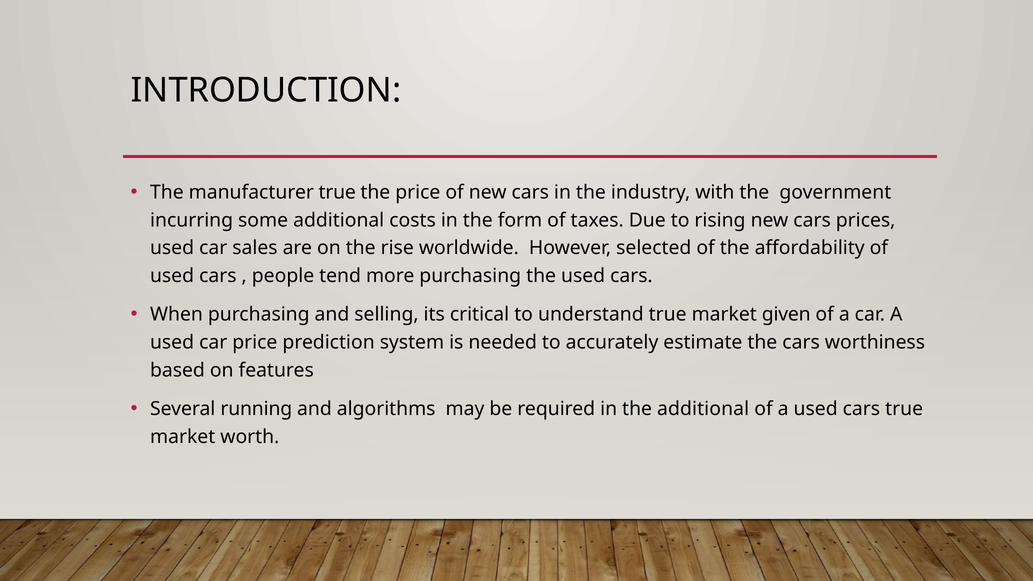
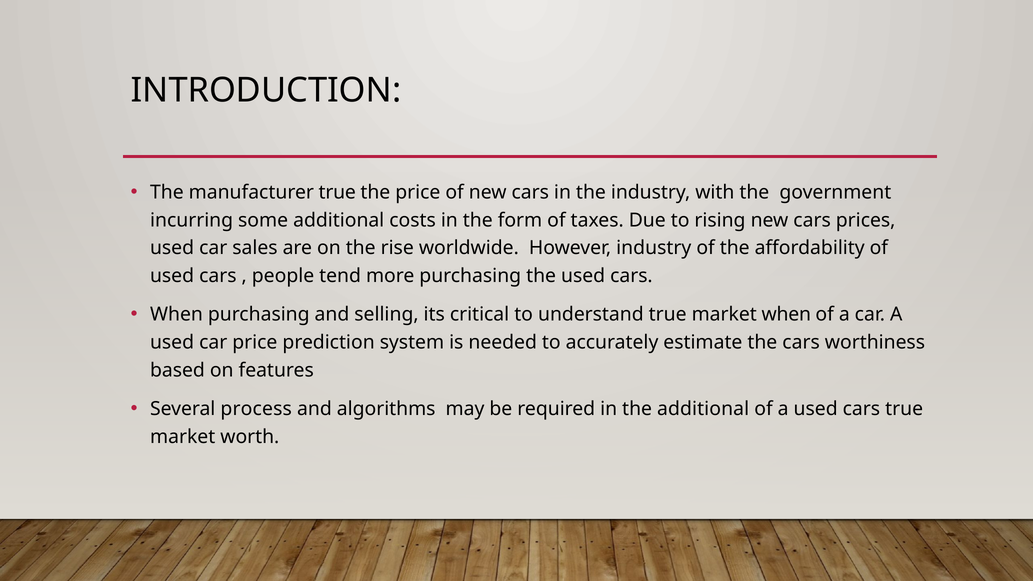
However selected: selected -> industry
market given: given -> when
running: running -> process
